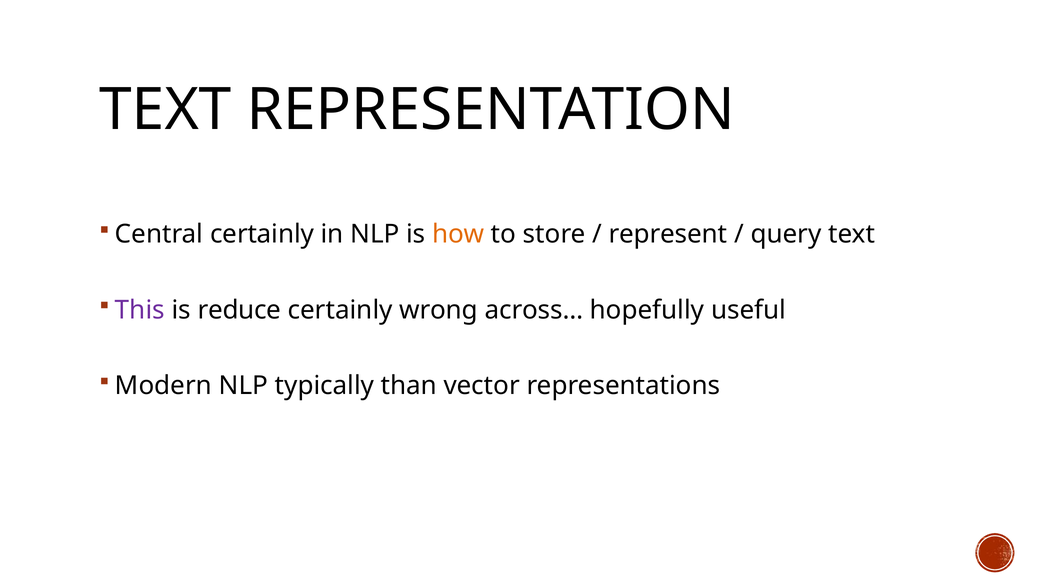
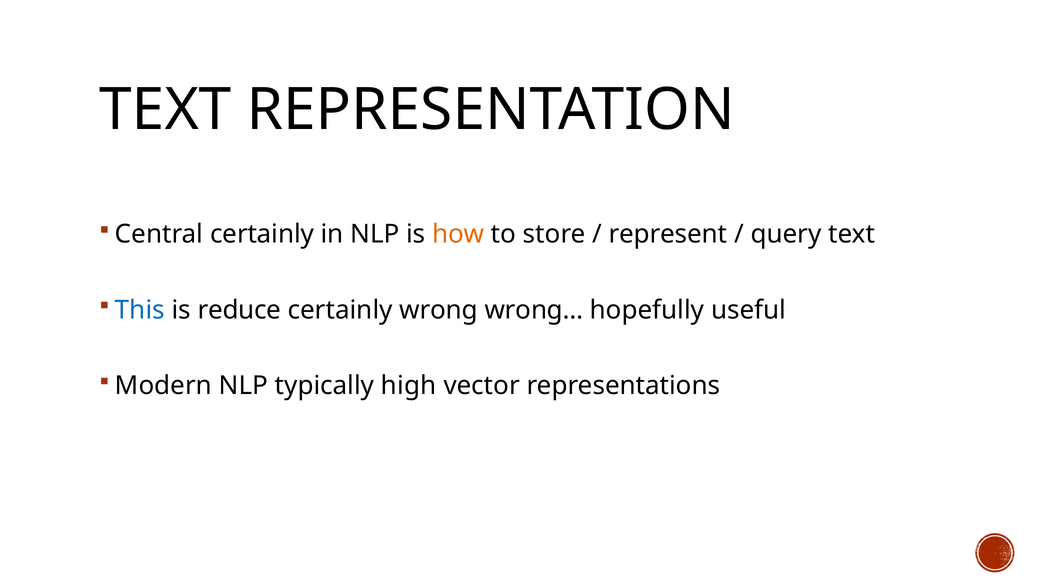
This colour: purple -> blue
across…: across… -> wrong…
than: than -> high
